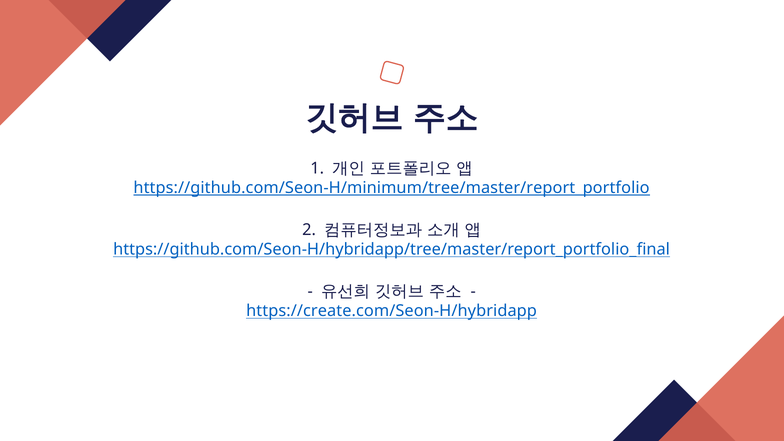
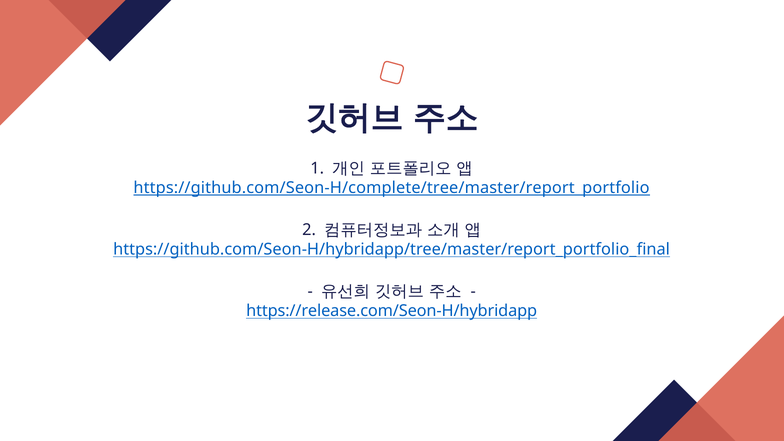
https://github.com/Seon-H/minimum/tree/master/report_portfolio: https://github.com/Seon-H/minimum/tree/master/report_portfolio -> https://github.com/Seon-H/complete/tree/master/report_portfolio
https://create.com/Seon-H/hybridapp: https://create.com/Seon-H/hybridapp -> https://release.com/Seon-H/hybridapp
